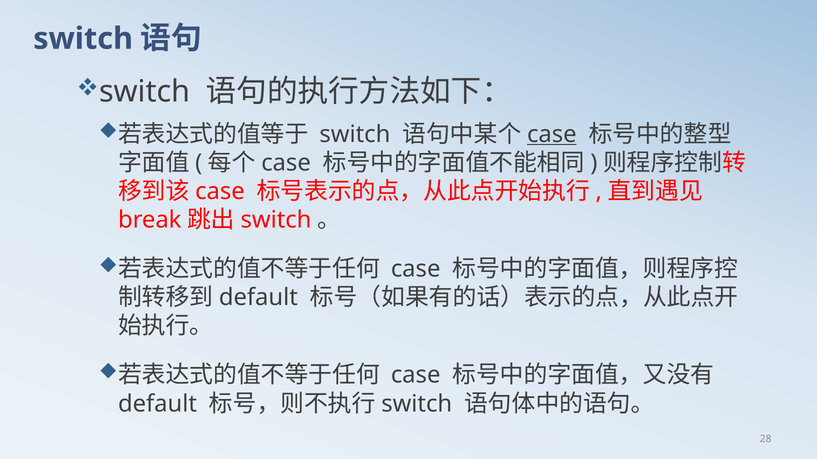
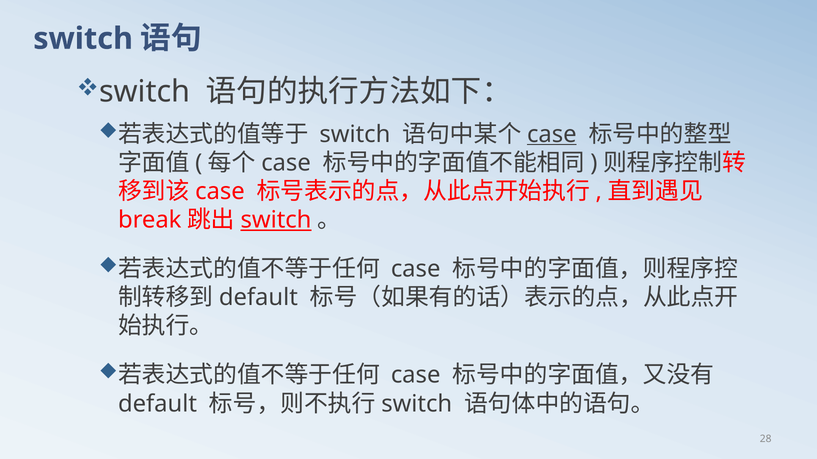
switch at (276, 220) underline: none -> present
